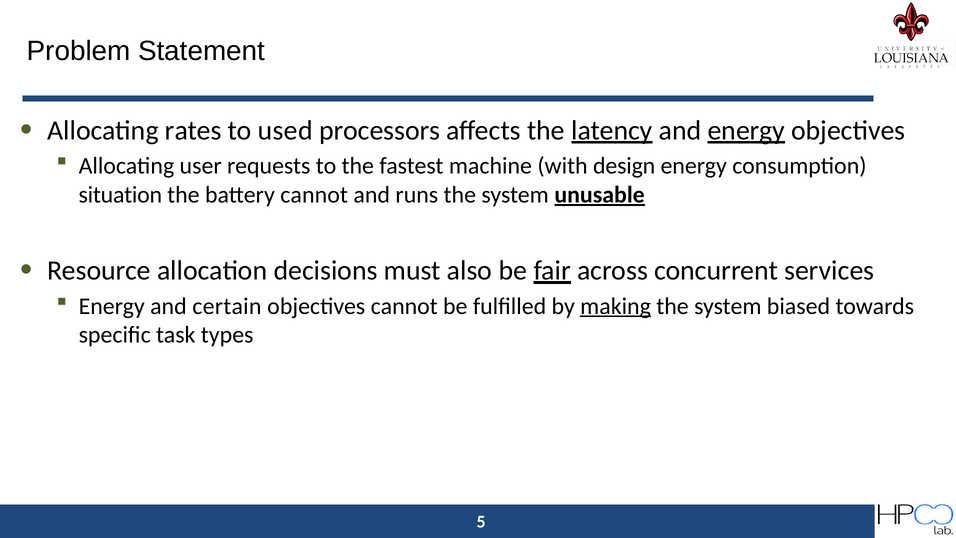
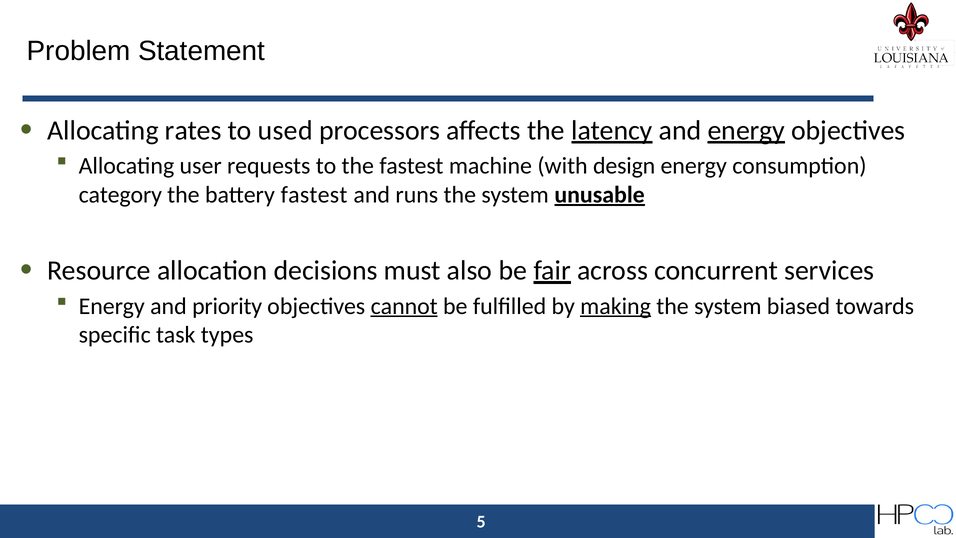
situation: situation -> category
battery cannot: cannot -> fastest
certain: certain -> priority
cannot at (404, 306) underline: none -> present
